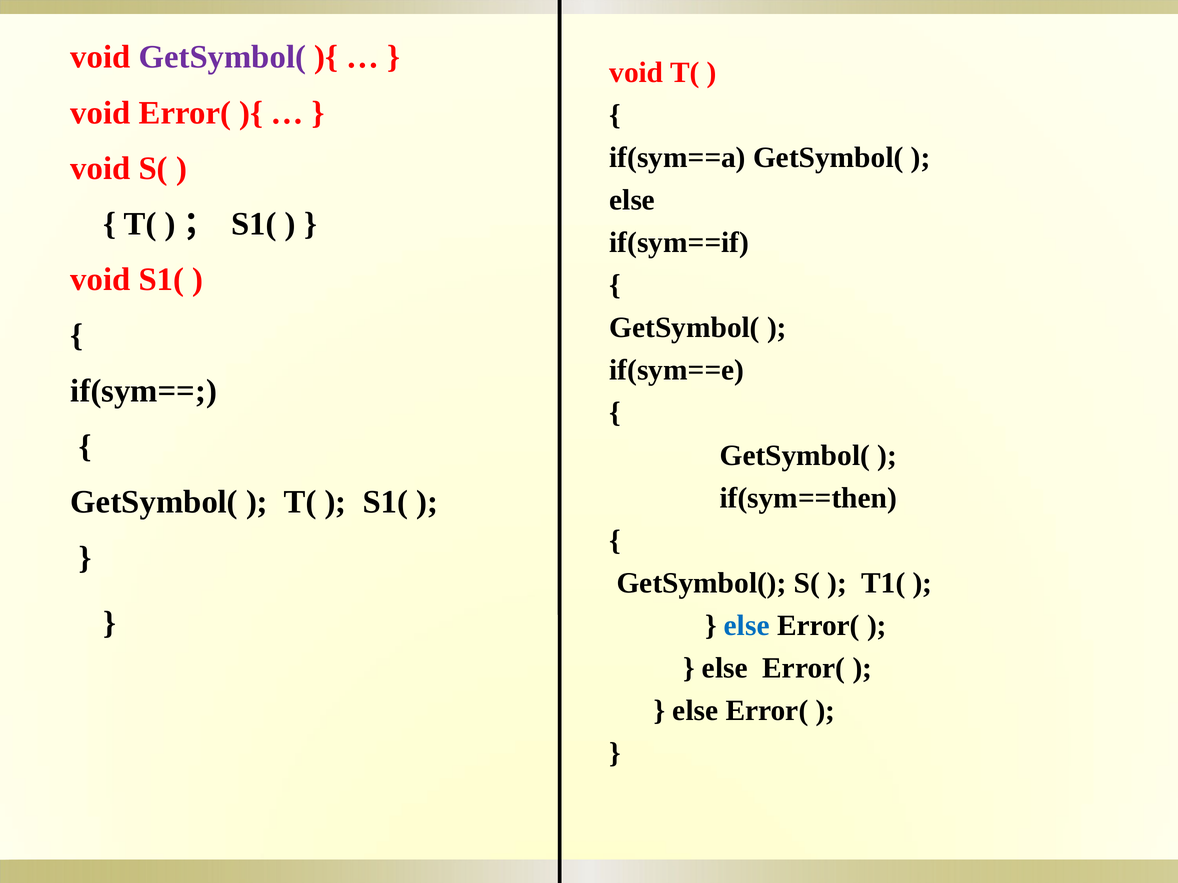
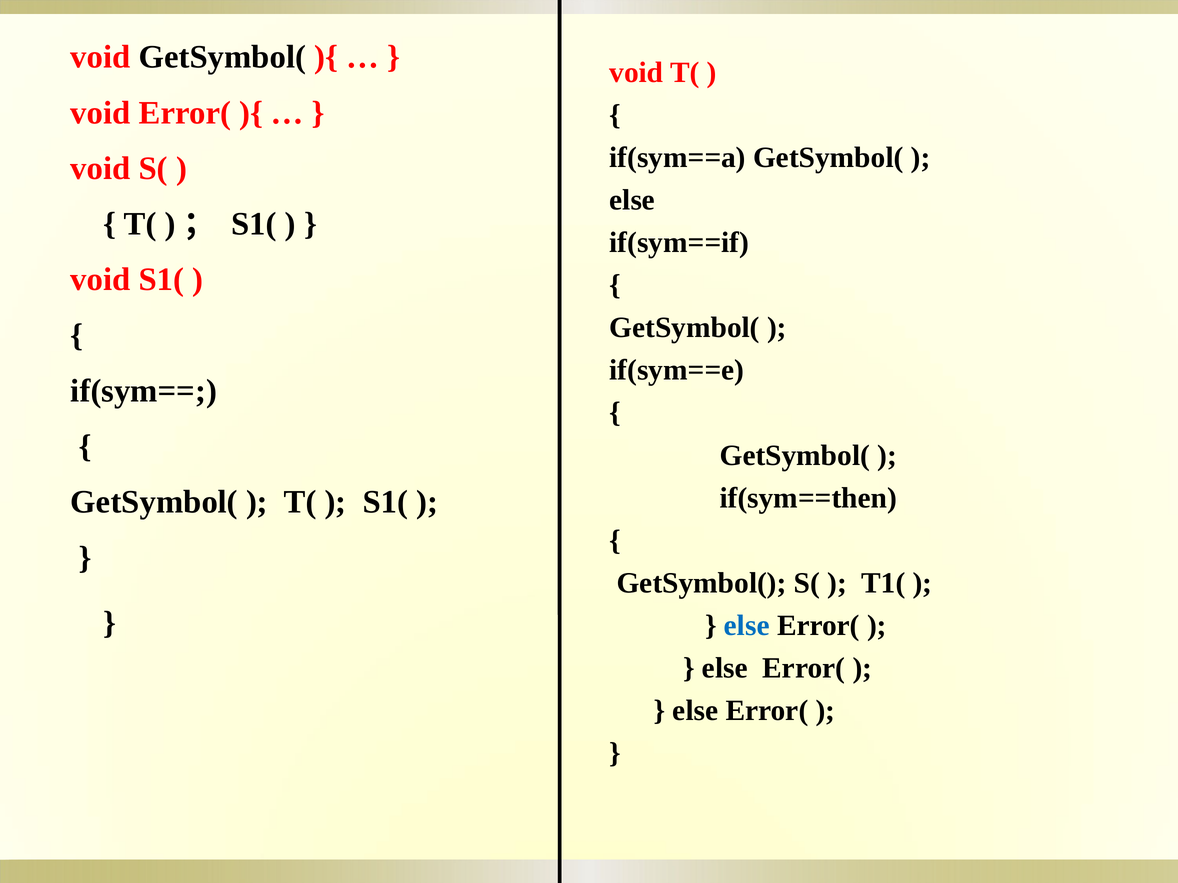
GetSymbol( at (222, 57) colour: purple -> black
